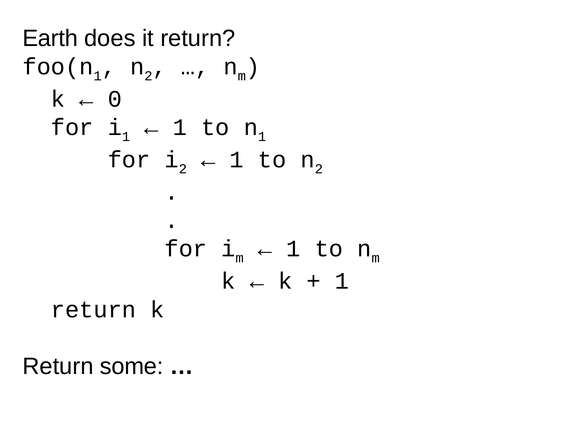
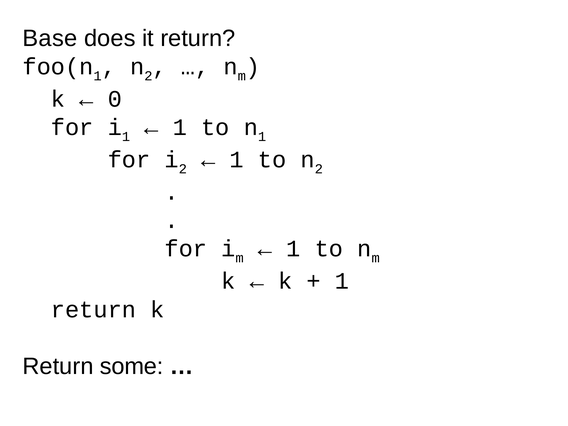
Earth: Earth -> Base
